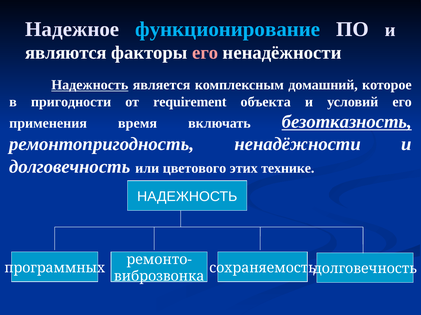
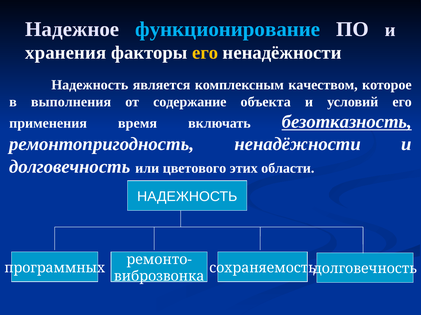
являются: являются -> хранения
его at (205, 53) colour: pink -> yellow
Надежность at (90, 85) underline: present -> none
домашний: домашний -> качеством
пригодности: пригодности -> выполнения
requirement: requirement -> содержание
технике: технике -> области
